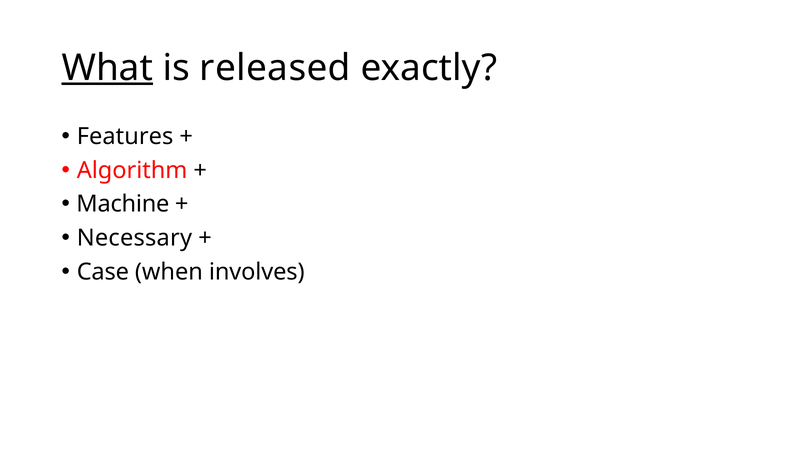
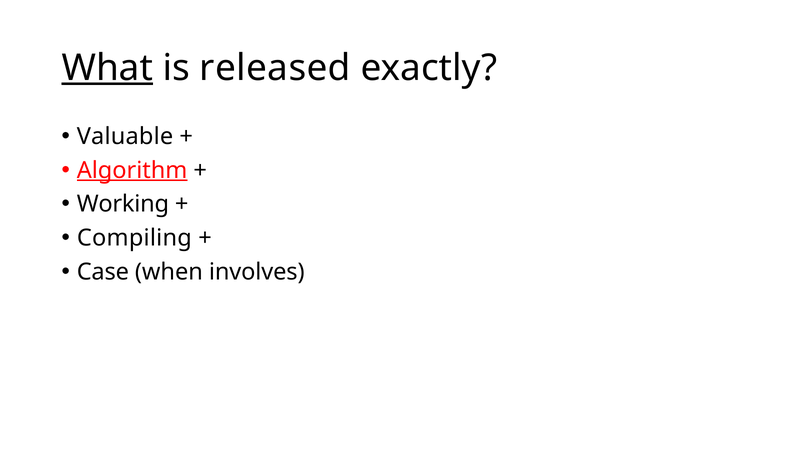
Features: Features -> Valuable
Algorithm underline: none -> present
Machine: Machine -> Working
Necessary: Necessary -> Compiling
